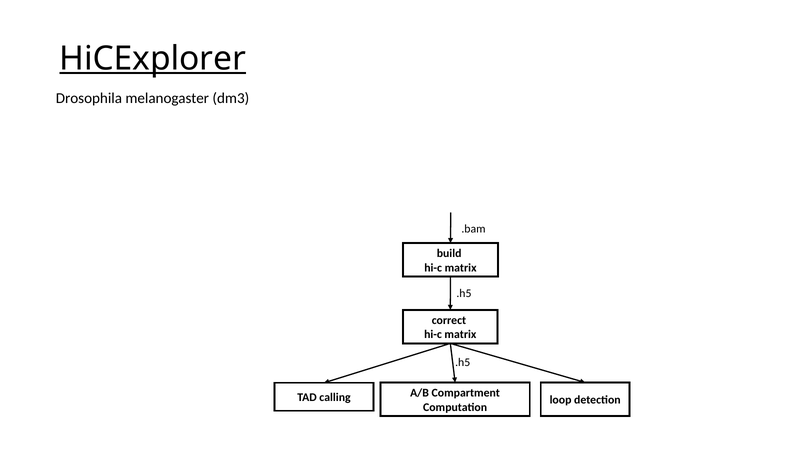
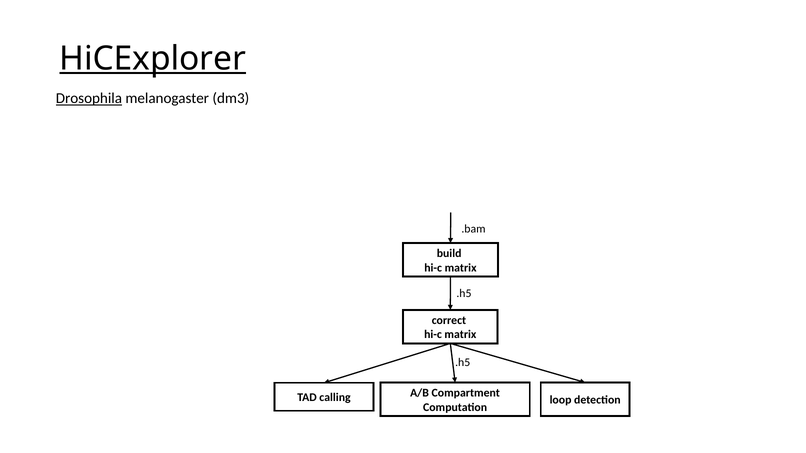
Drosophila underline: none -> present
